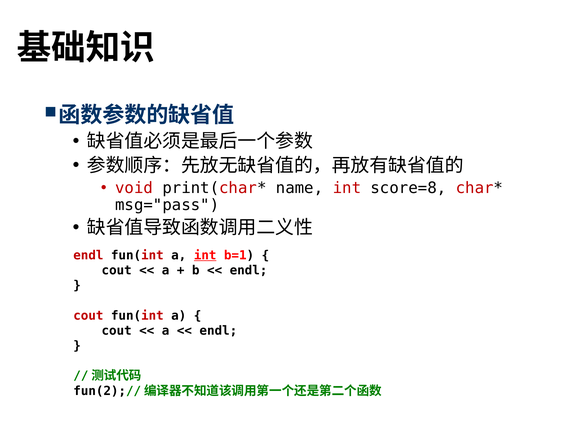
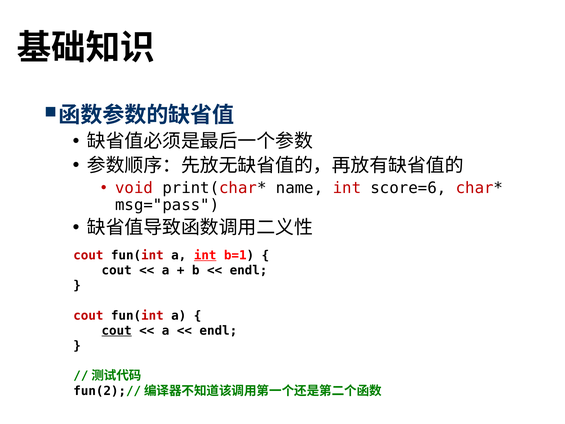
score=8: score=8 -> score=6
endl at (88, 255): endl -> cout
cout at (117, 330) underline: none -> present
